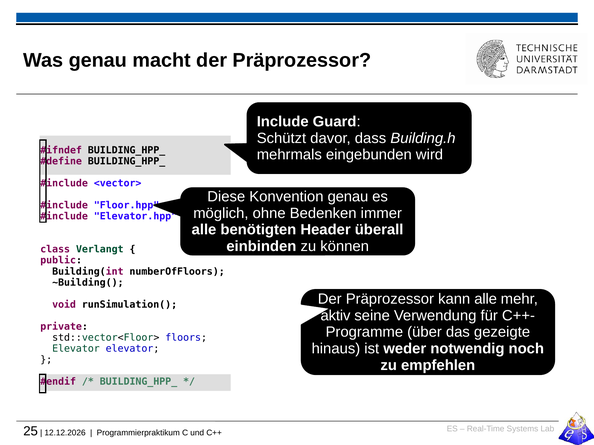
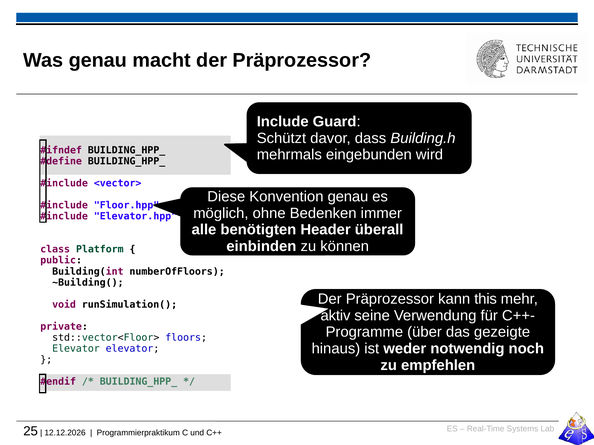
Verlangt: Verlangt -> Platform
kann alle: alle -> this
